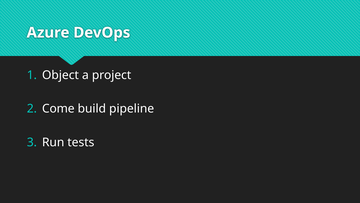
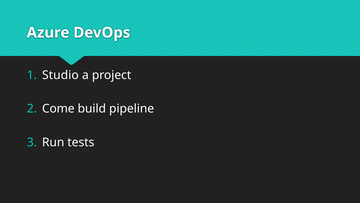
Object: Object -> Studio
